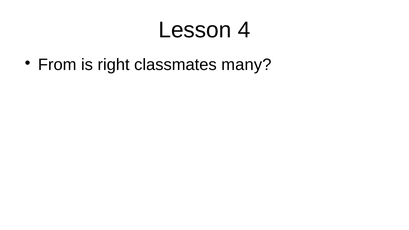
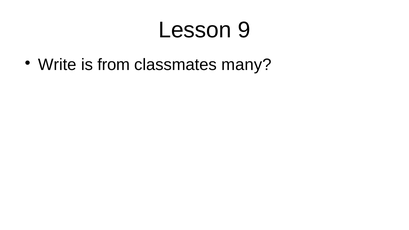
4: 4 -> 9
From: From -> Write
right: right -> from
